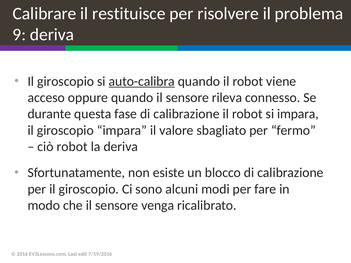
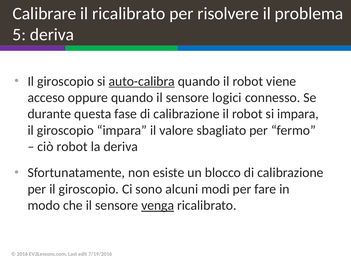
il restituisce: restituisce -> ricalibrato
9: 9 -> 5
rileva: rileva -> logici
venga underline: none -> present
